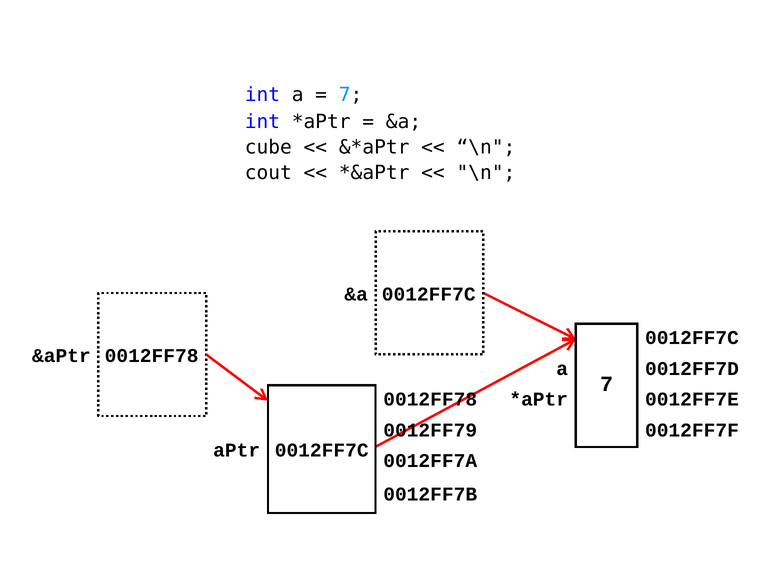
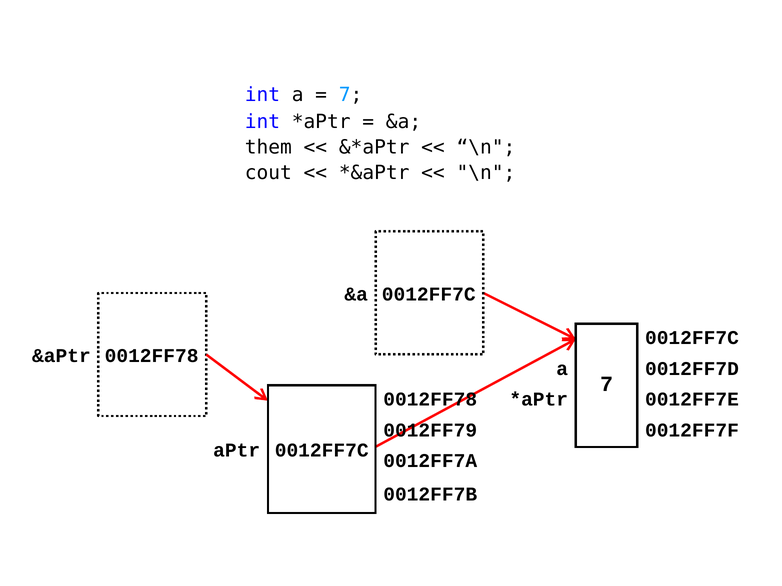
cube: cube -> them
